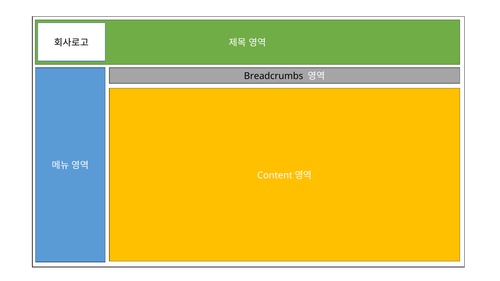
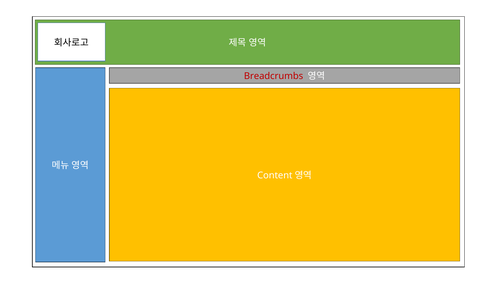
Breadcrumbs colour: black -> red
